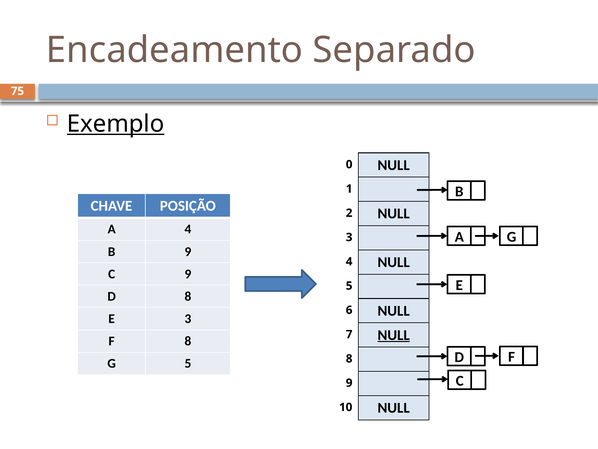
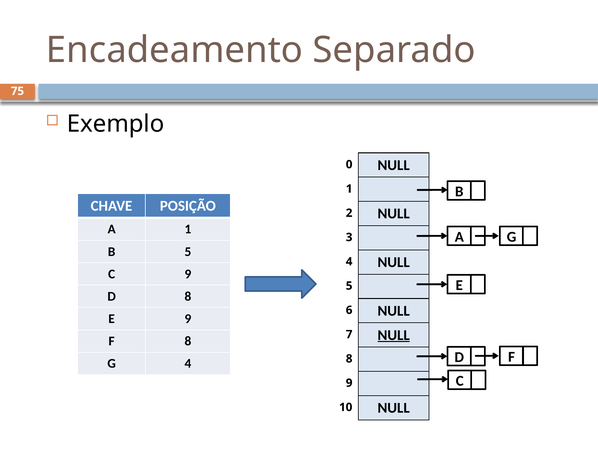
Exemplo underline: present -> none
A 4: 4 -> 1
B 9: 9 -> 5
E 3: 3 -> 9
G 5: 5 -> 4
